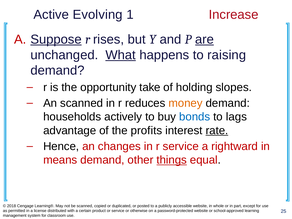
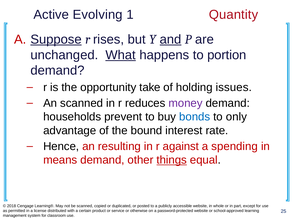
Increase: Increase -> Quantity
and underline: none -> present
are underline: present -> none
raising: raising -> portion
slopes: slopes -> issues
money colour: orange -> purple
actively: actively -> prevent
lags: lags -> only
profits: profits -> bound
rate underline: present -> none
changes: changes -> resulting
r service: service -> against
rightward: rightward -> spending
